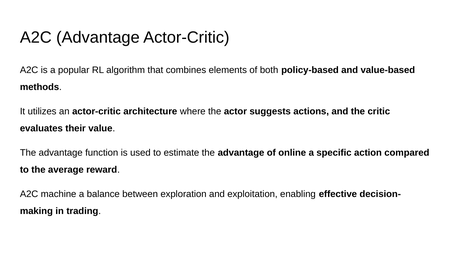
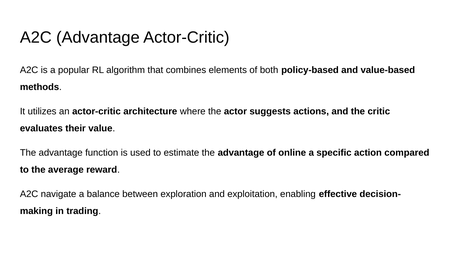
machine: machine -> navigate
